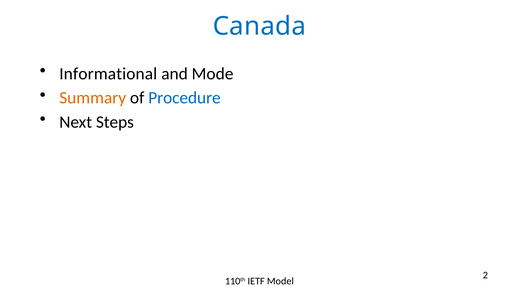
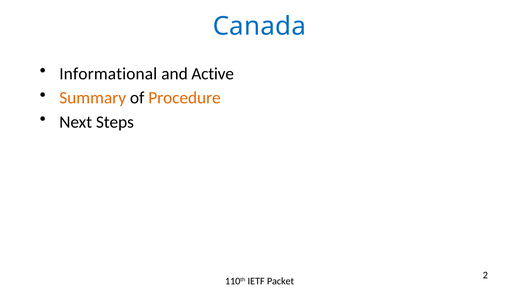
Mode: Mode -> Active
Procedure colour: blue -> orange
Model: Model -> Packet
